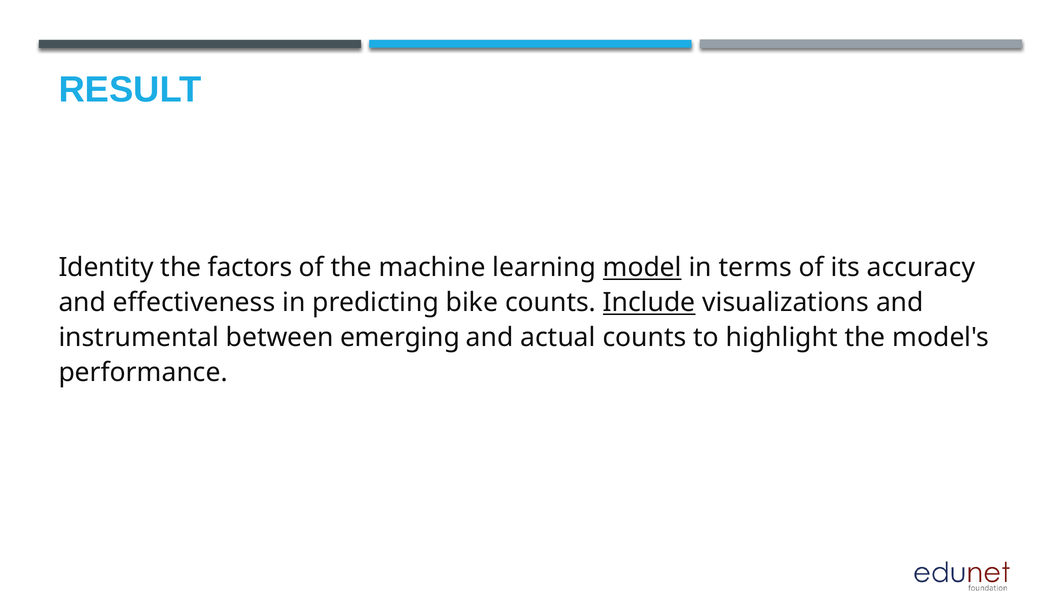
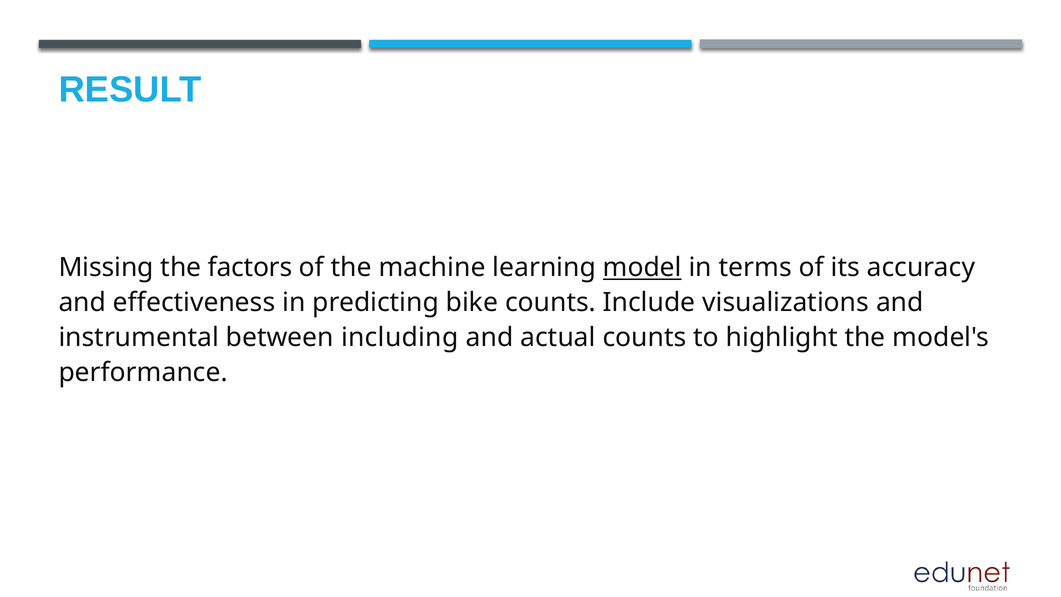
Identity: Identity -> Missing
Include underline: present -> none
emerging: emerging -> including
